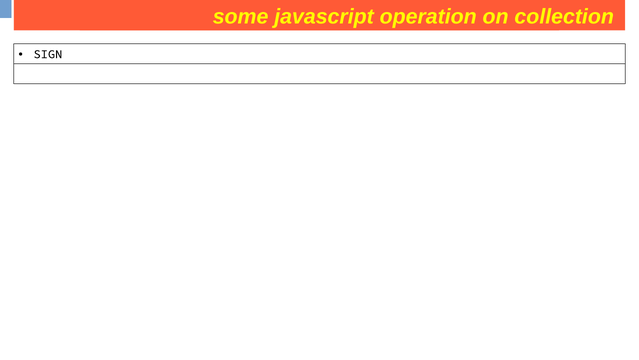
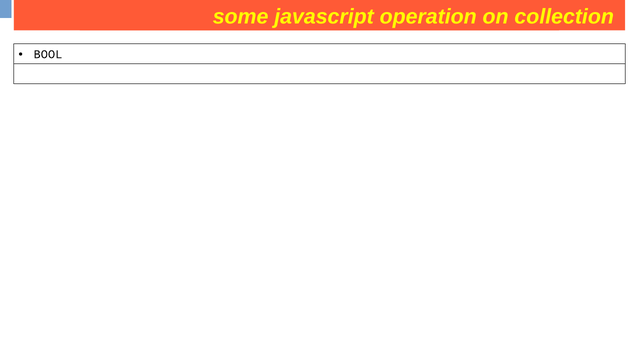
SIGN: SIGN -> BOOL
